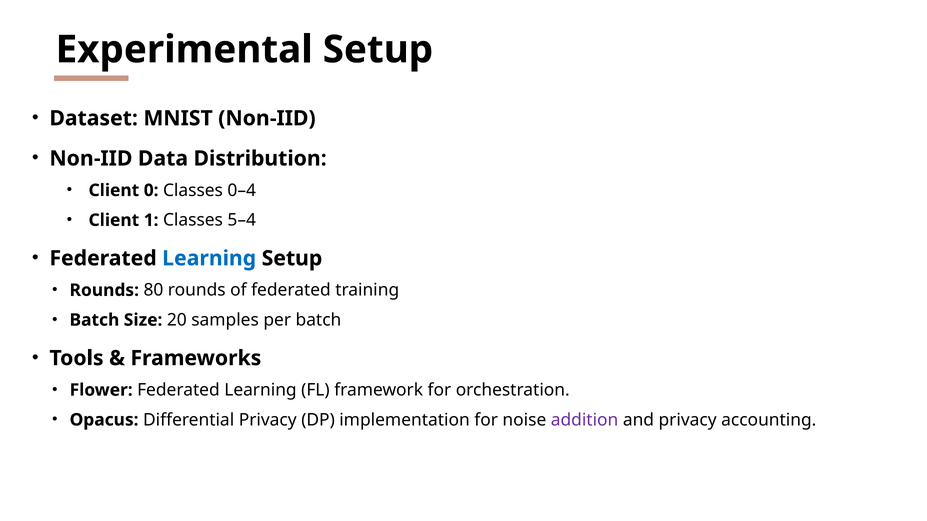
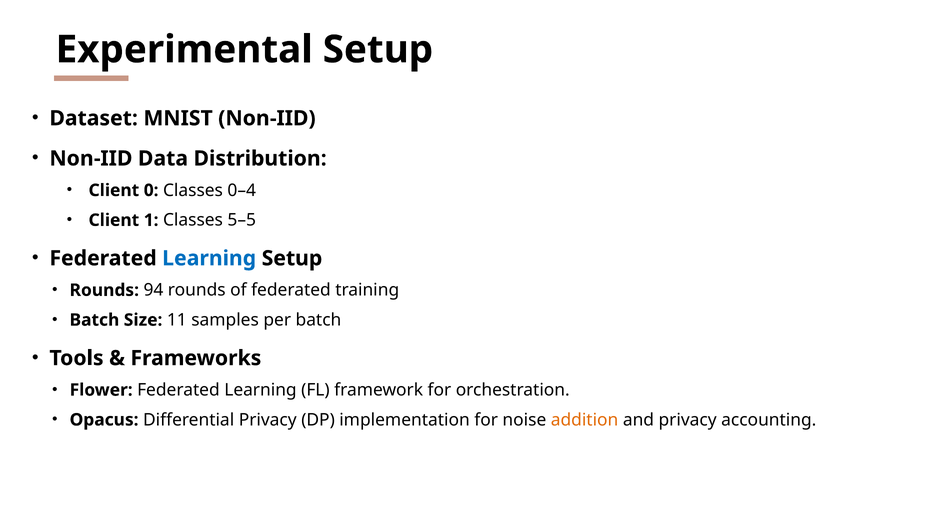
5–4: 5–4 -> 5–5
80: 80 -> 94
20: 20 -> 11
addition colour: purple -> orange
